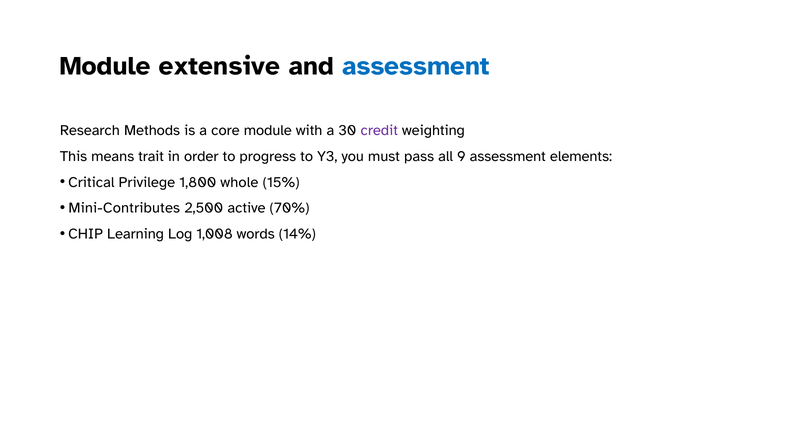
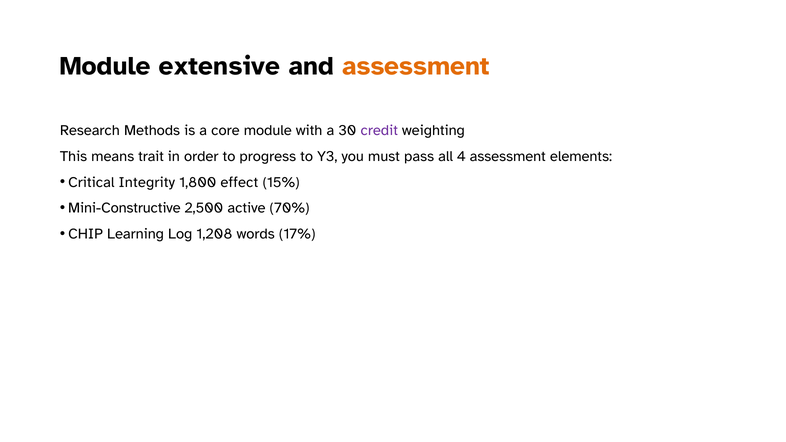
assessment at (416, 66) colour: blue -> orange
9: 9 -> 4
Privilege: Privilege -> Integrity
whole: whole -> effect
Mini-Contributes: Mini-Contributes -> Mini-Constructive
1,008: 1,008 -> 1,208
14%: 14% -> 17%
